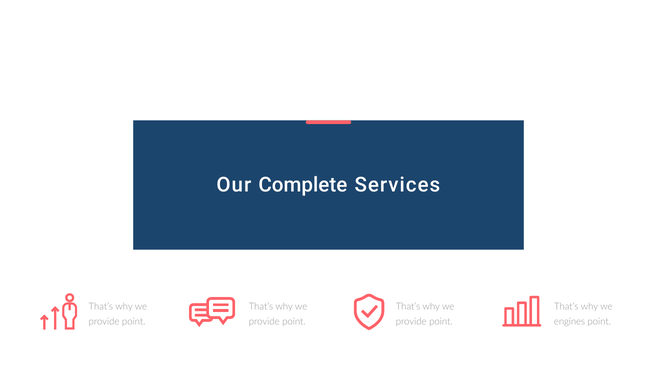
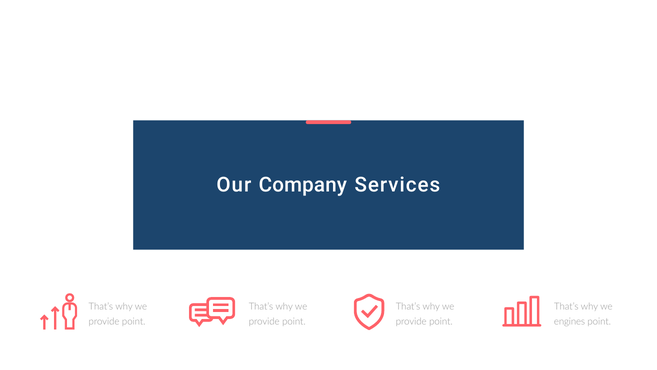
Complete: Complete -> Company
